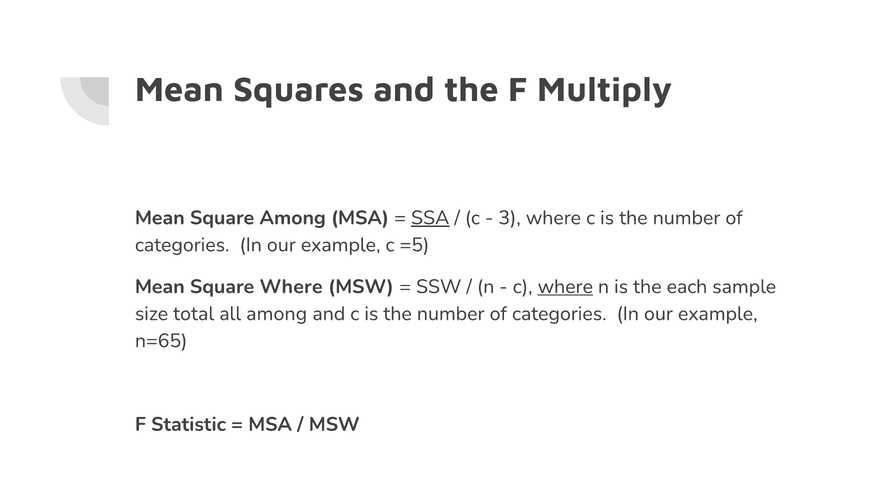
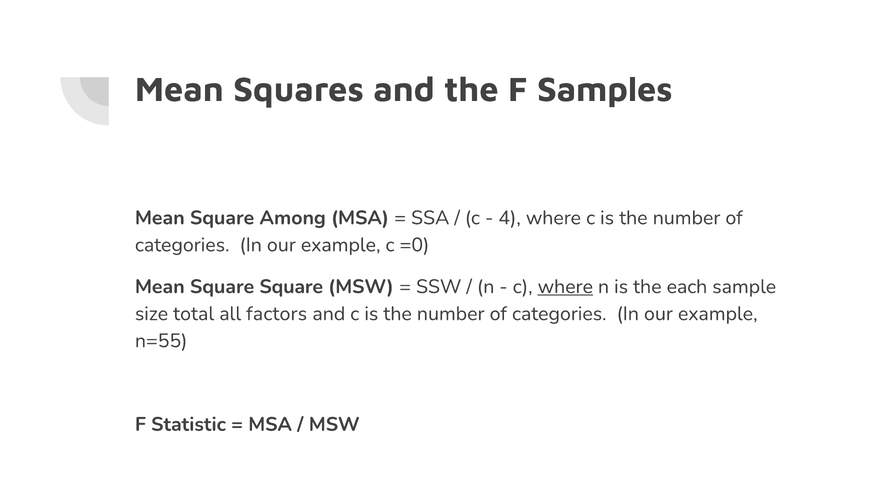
Multiply: Multiply -> Samples
SSA underline: present -> none
3: 3 -> 4
=5: =5 -> =0
Square Where: Where -> Square
all among: among -> factors
n=65: n=65 -> n=55
